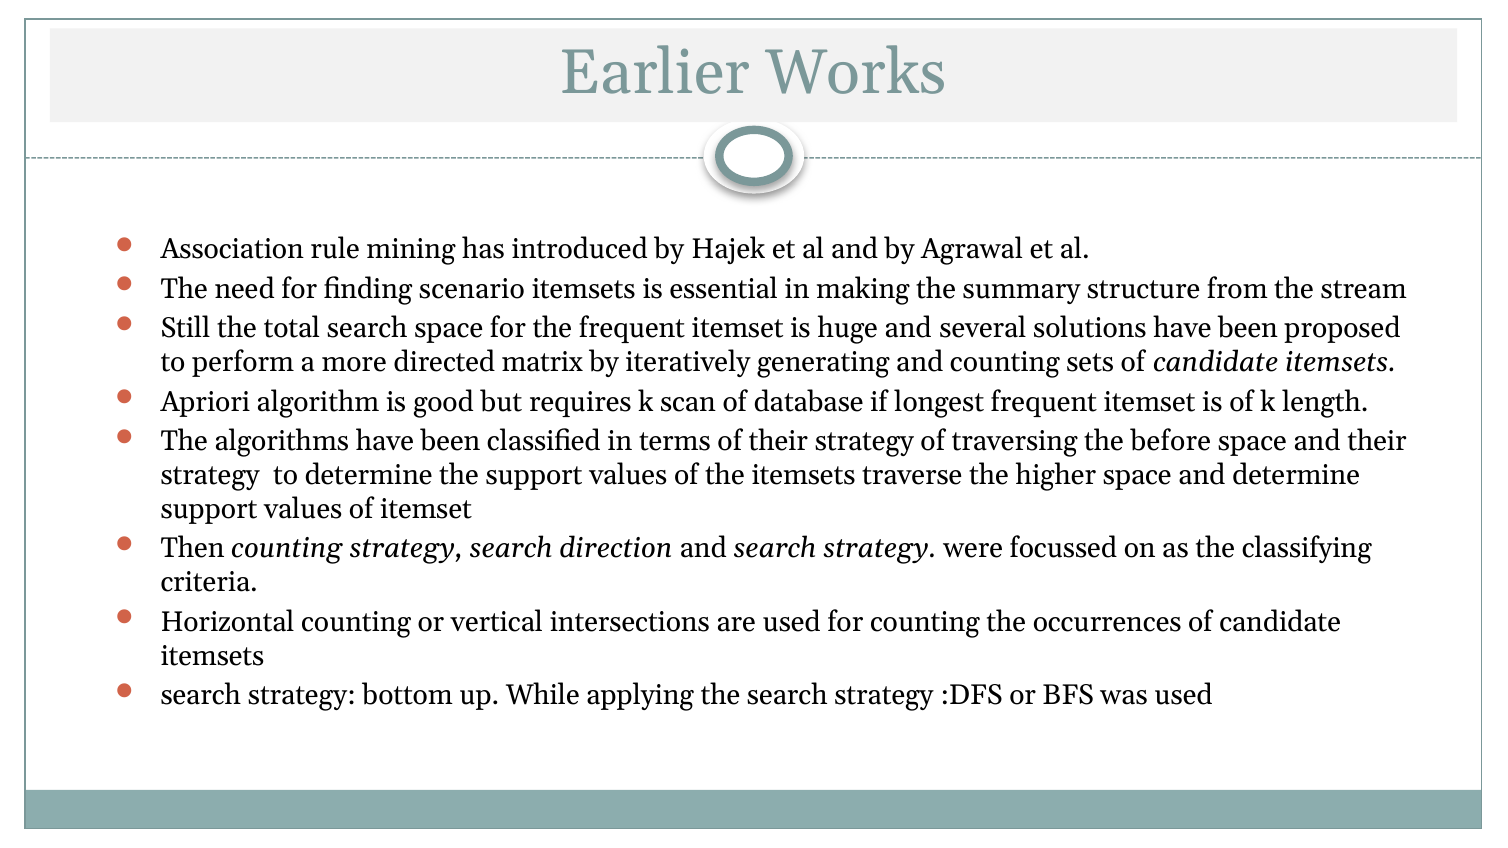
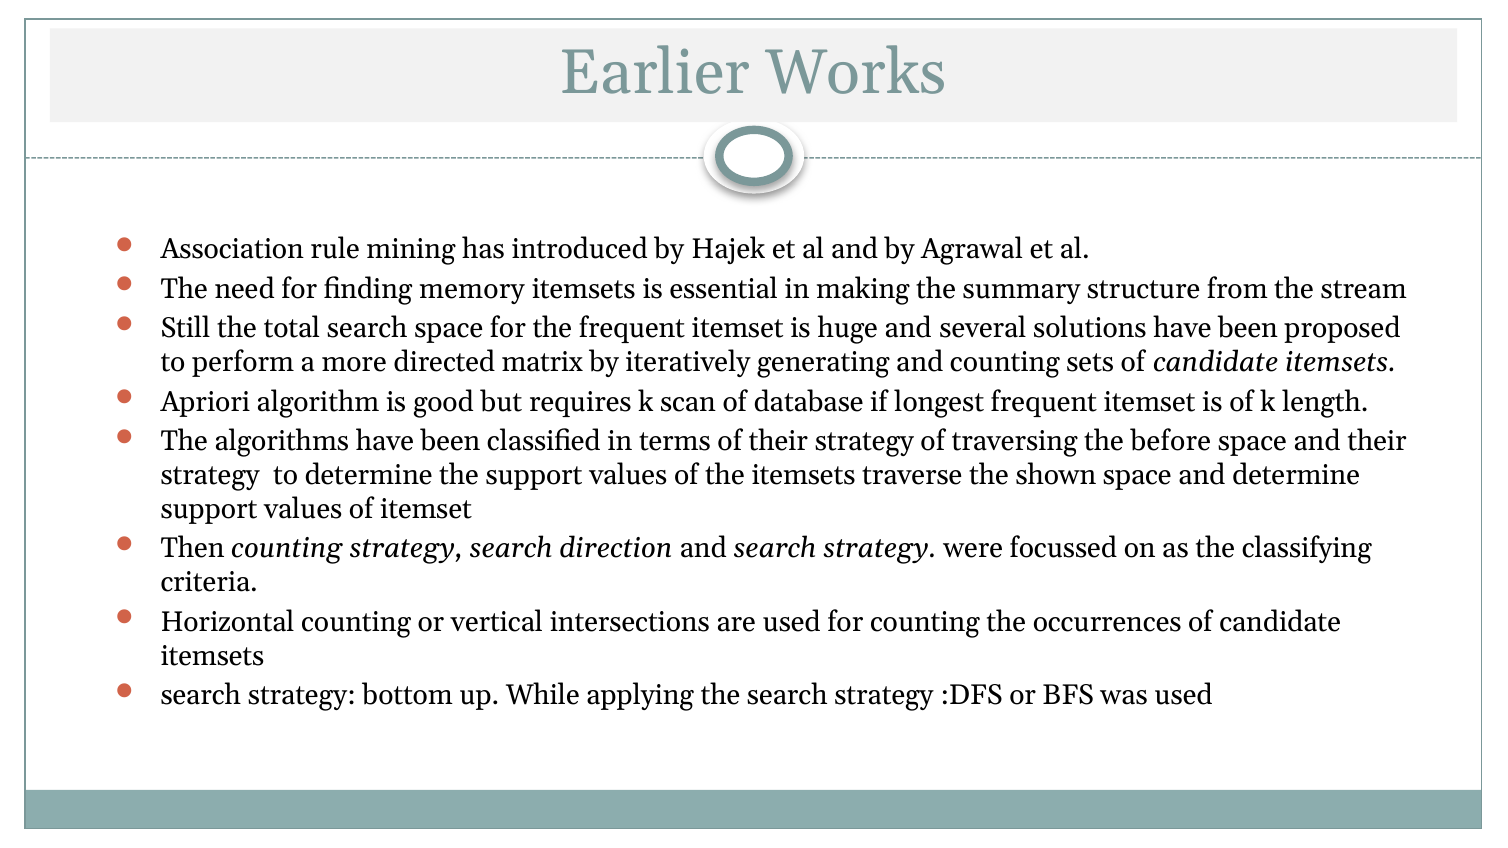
scenario: scenario -> memory
higher: higher -> shown
